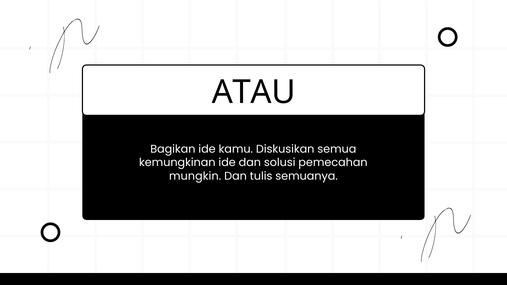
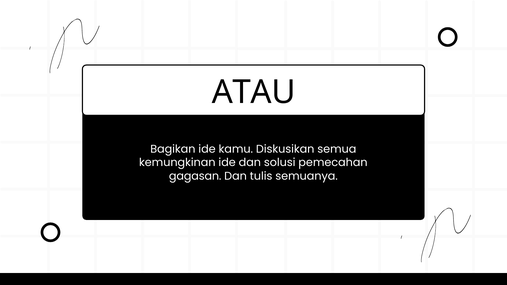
mungkin: mungkin -> gagasan
